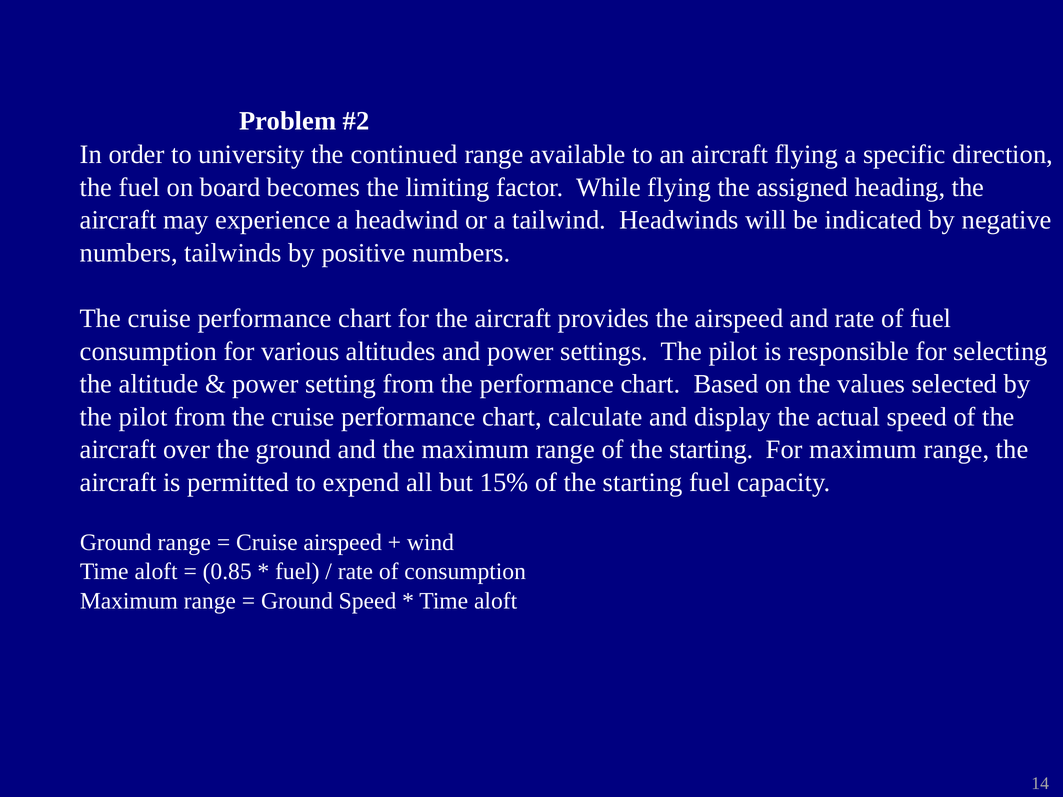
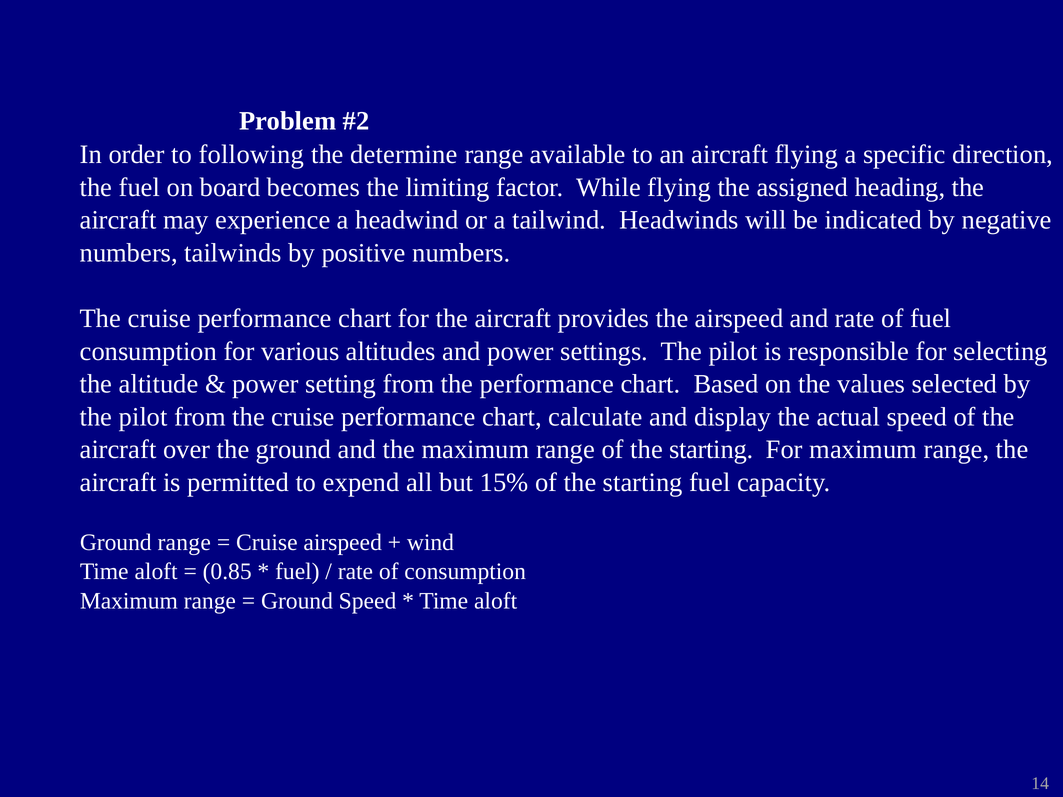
university: university -> following
continued: continued -> determine
